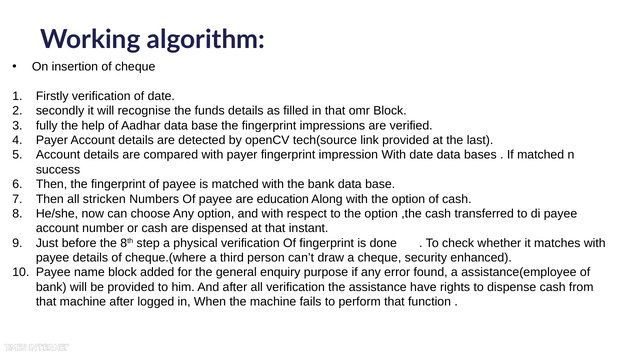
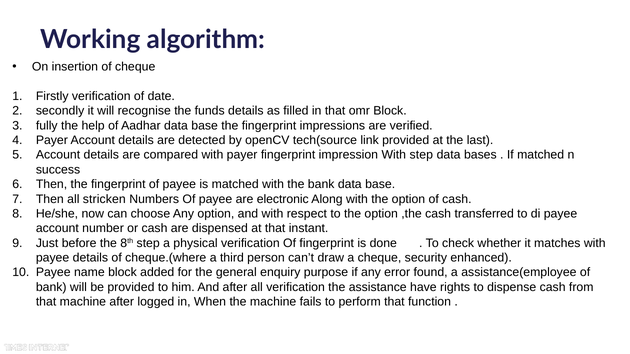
With date: date -> step
education: education -> electronic
